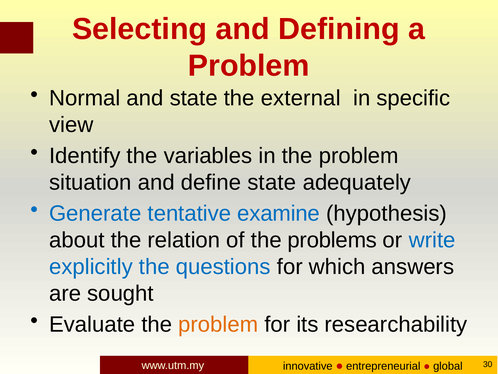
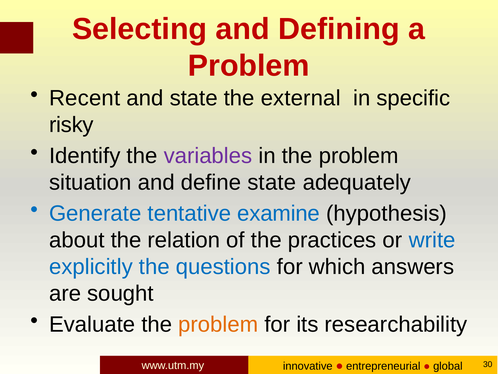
Normal: Normal -> Recent
view: view -> risky
variables colour: black -> purple
problems: problems -> practices
